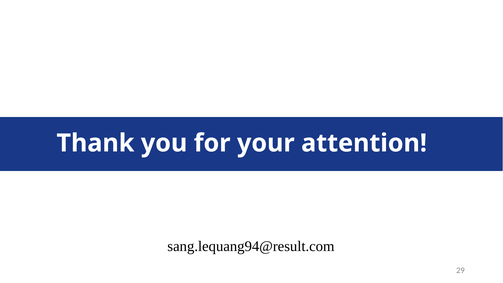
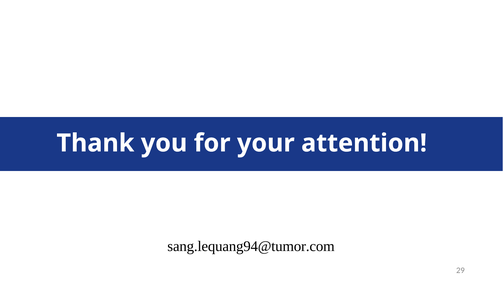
sang.lequang94@result.com: sang.lequang94@result.com -> sang.lequang94@tumor.com
